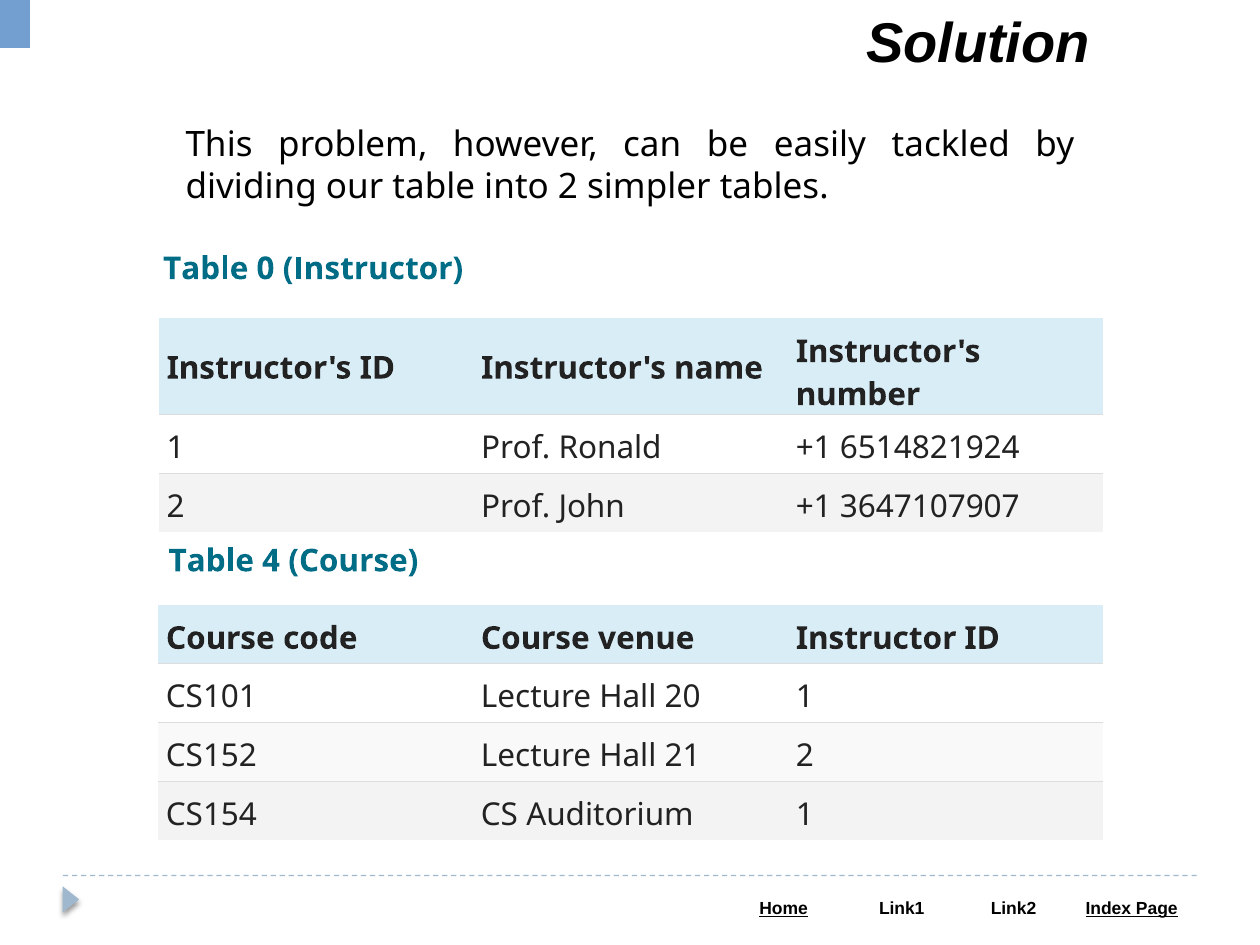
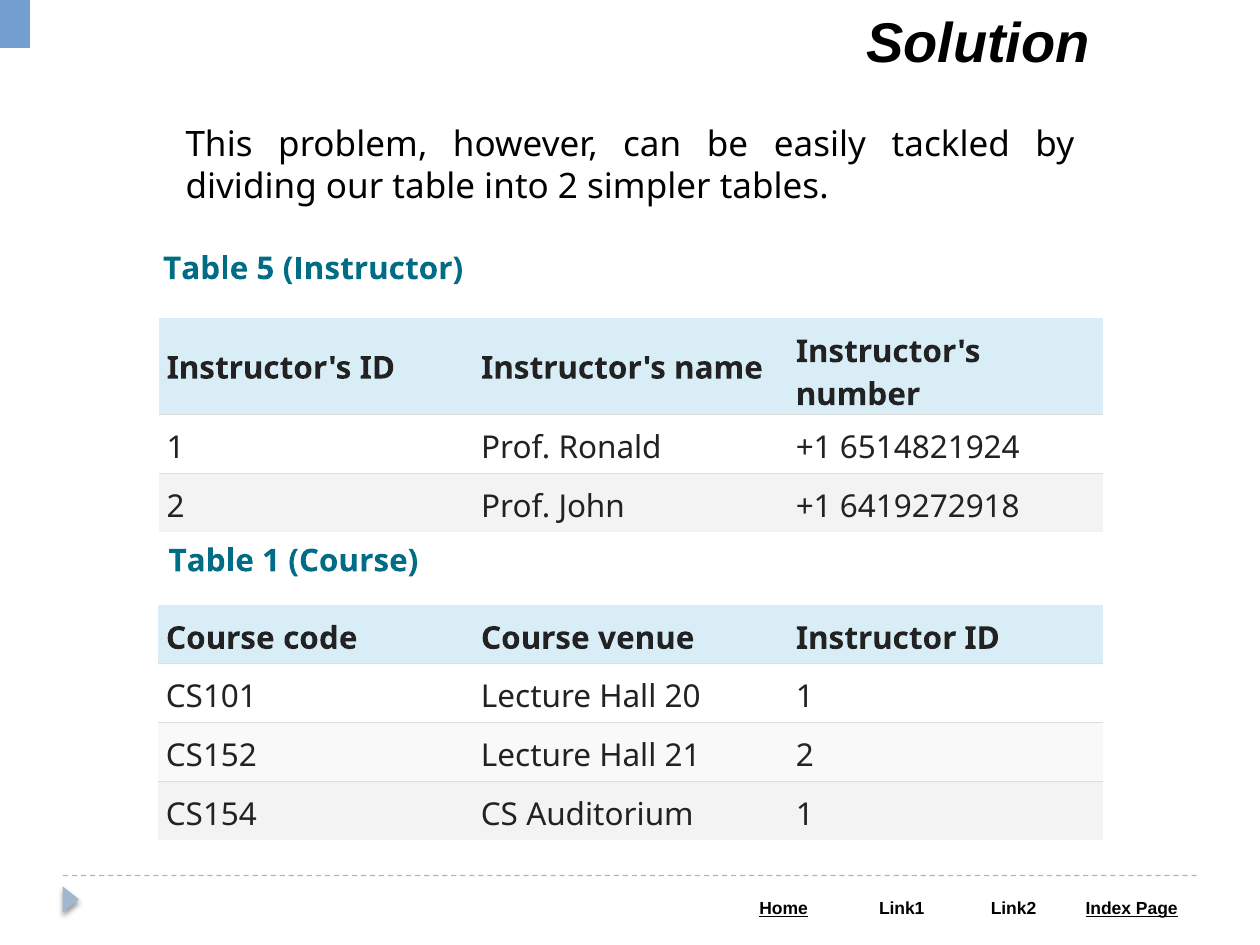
0: 0 -> 5
3647107907: 3647107907 -> 6419272918
Table 4: 4 -> 1
